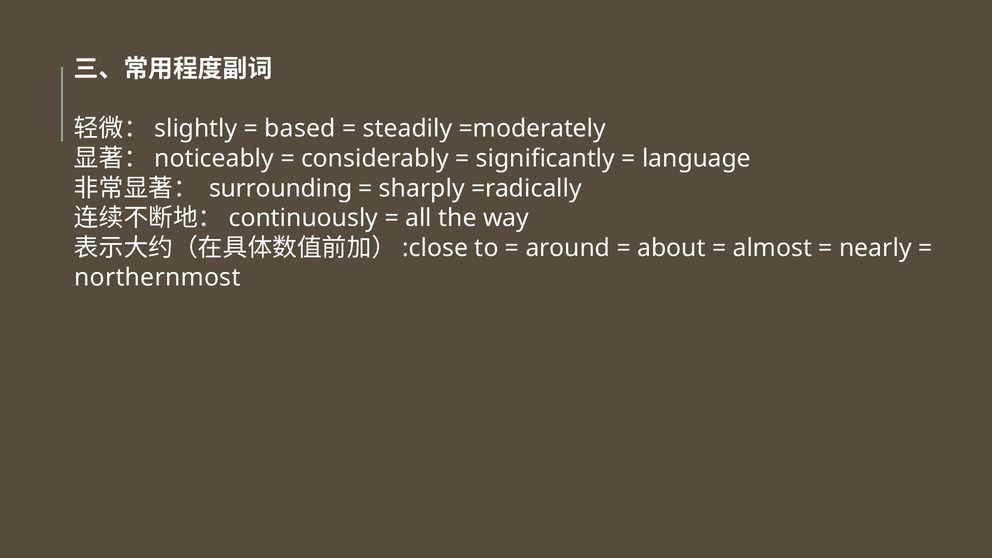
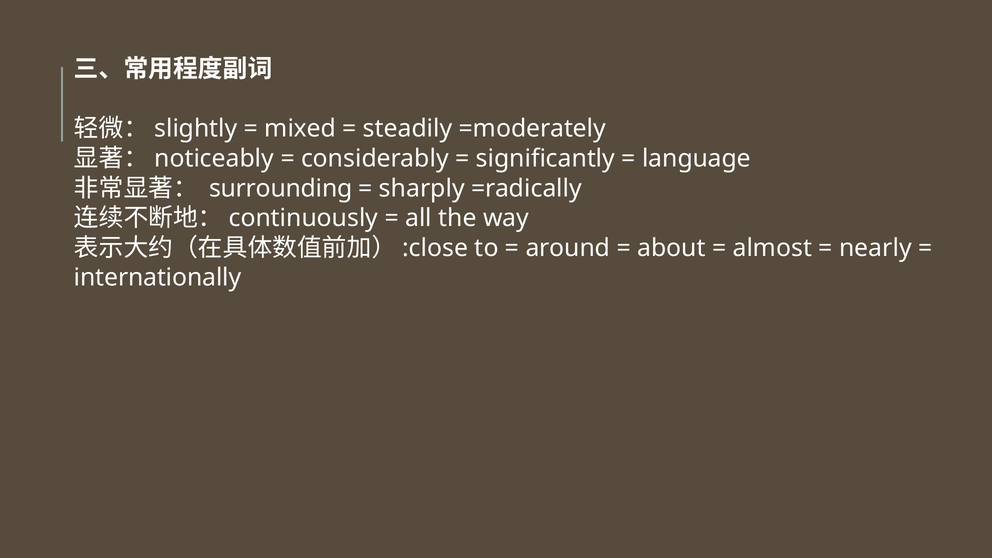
based: based -> mixed
northernmost: northernmost -> internationally
